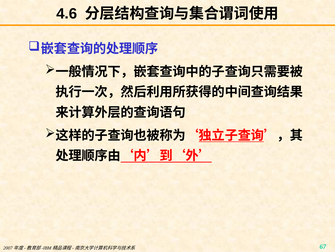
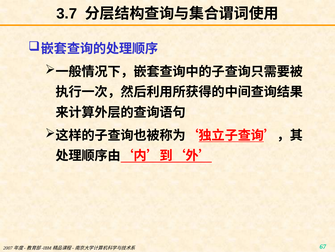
4.6: 4.6 -> 3.7
